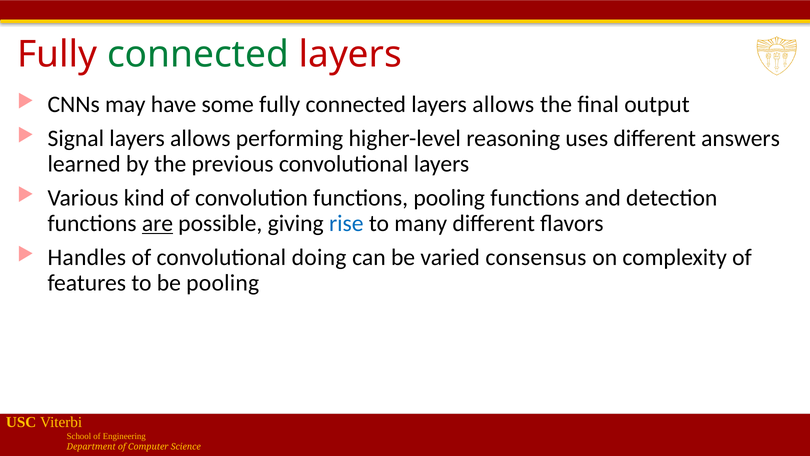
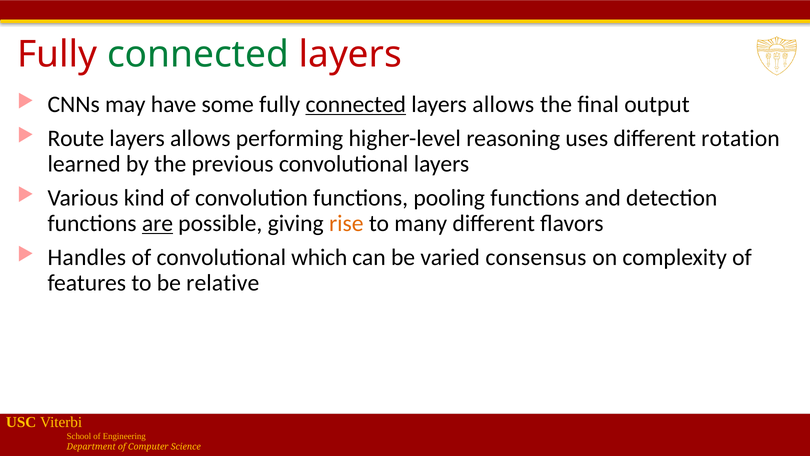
connected at (356, 104) underline: none -> present
Signal: Signal -> Route
answers: answers -> rotation
rise colour: blue -> orange
doing: doing -> which
be pooling: pooling -> relative
